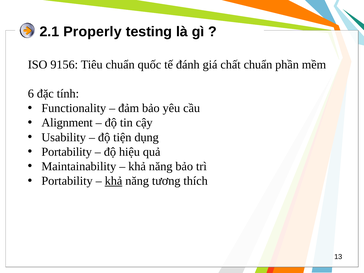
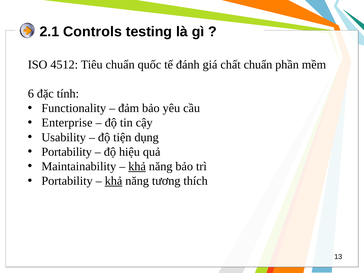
Properly: Properly -> Controls
9156: 9156 -> 4512
Alignment: Alignment -> Enterprise
khả at (137, 166) underline: none -> present
